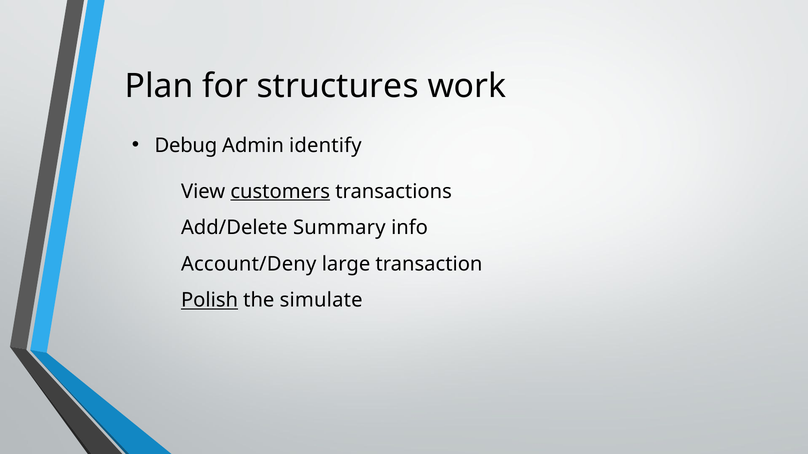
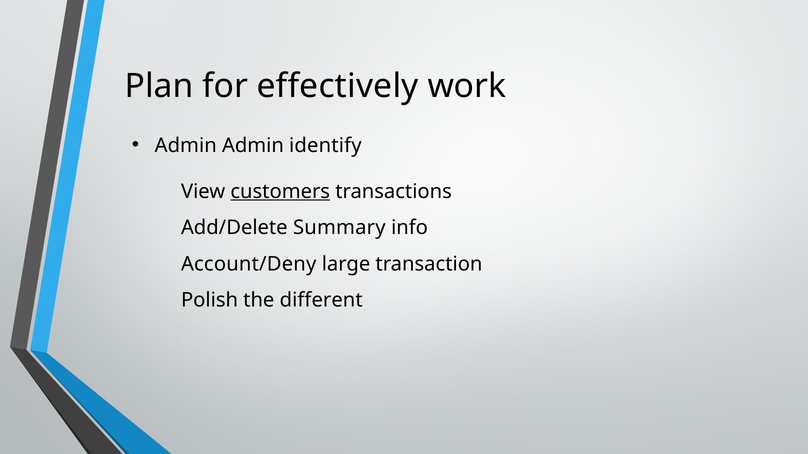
structures: structures -> effectively
Debug at (186, 146): Debug -> Admin
Polish underline: present -> none
simulate: simulate -> different
